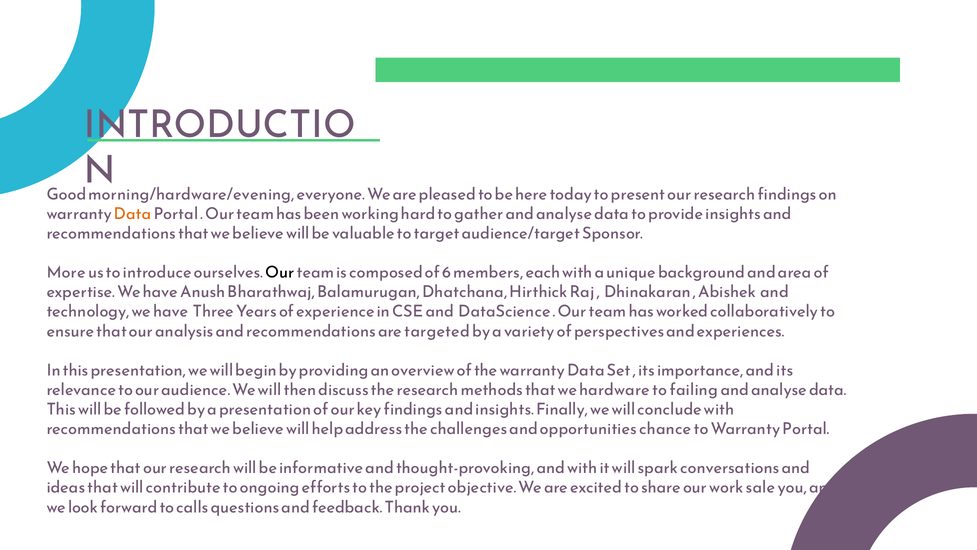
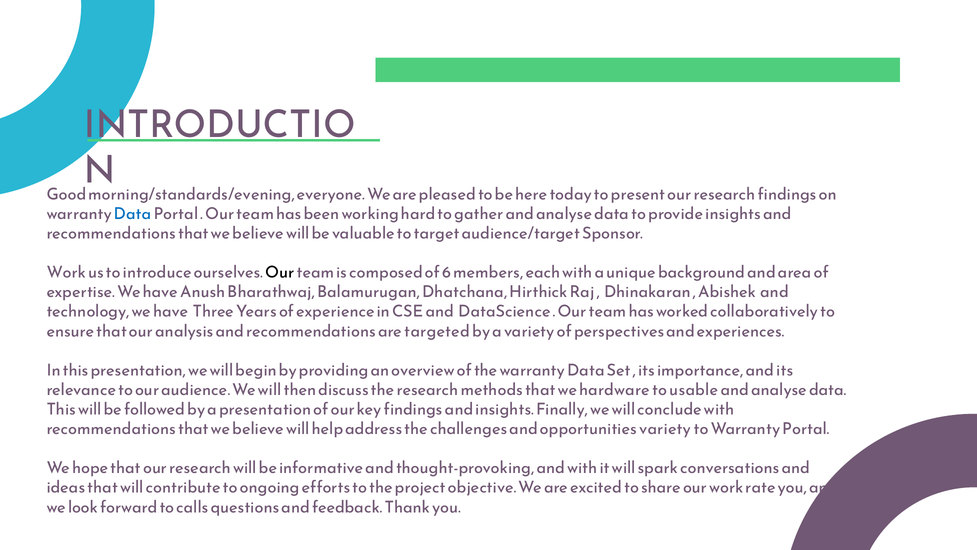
morning/hardware/evening: morning/hardware/evening -> morning/standards/evening
Data at (133, 214) colour: orange -> blue
More at (66, 272): More -> Work
failing: failing -> usable
opportunities chance: chance -> variety
sale: sale -> rate
